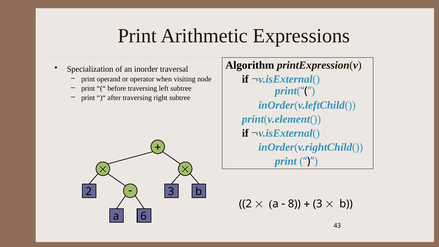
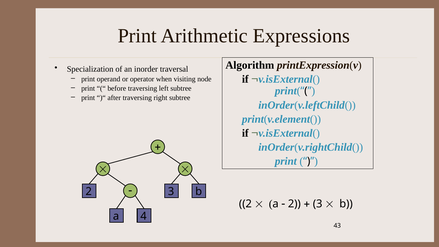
8 at (294, 204): 8 -> 2
6: 6 -> 4
